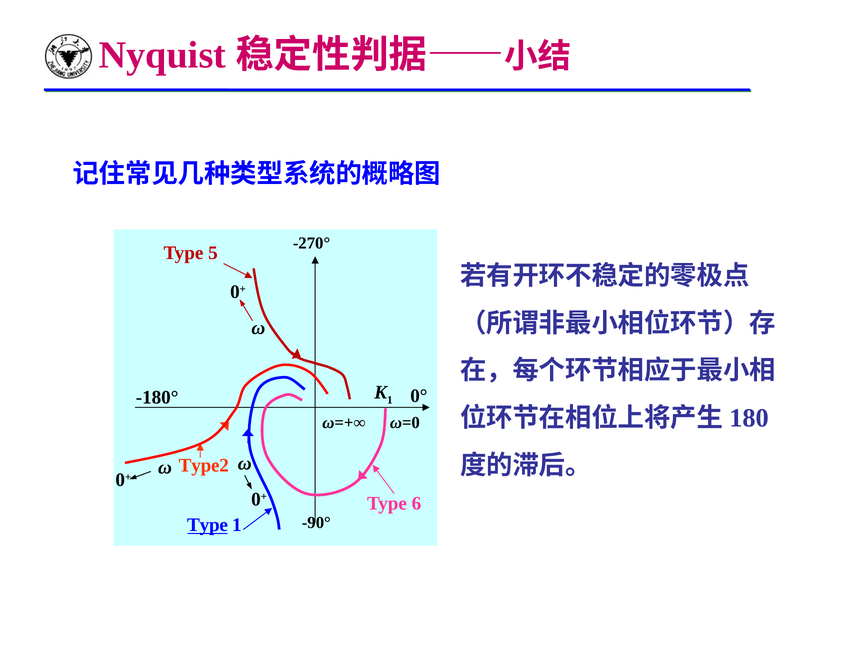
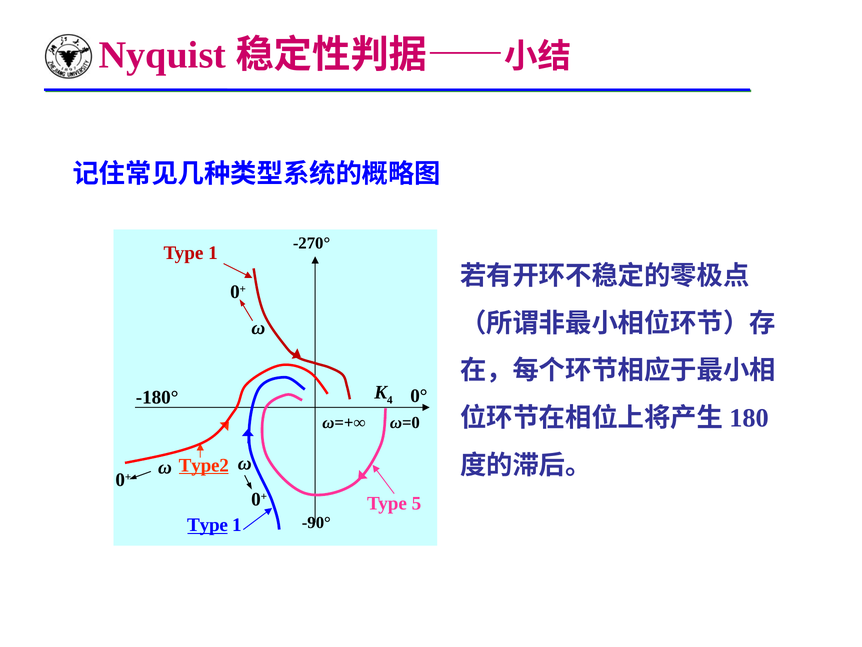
5 at (213, 253): 5 -> 1
1 at (390, 400): 1 -> 4
Type2 underline: none -> present
6: 6 -> 5
